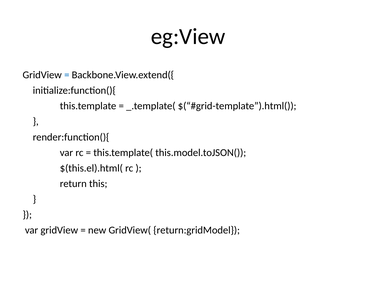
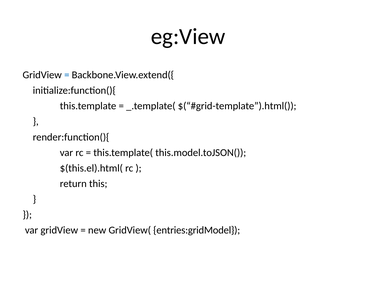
return:gridModel: return:gridModel -> entries:gridModel
